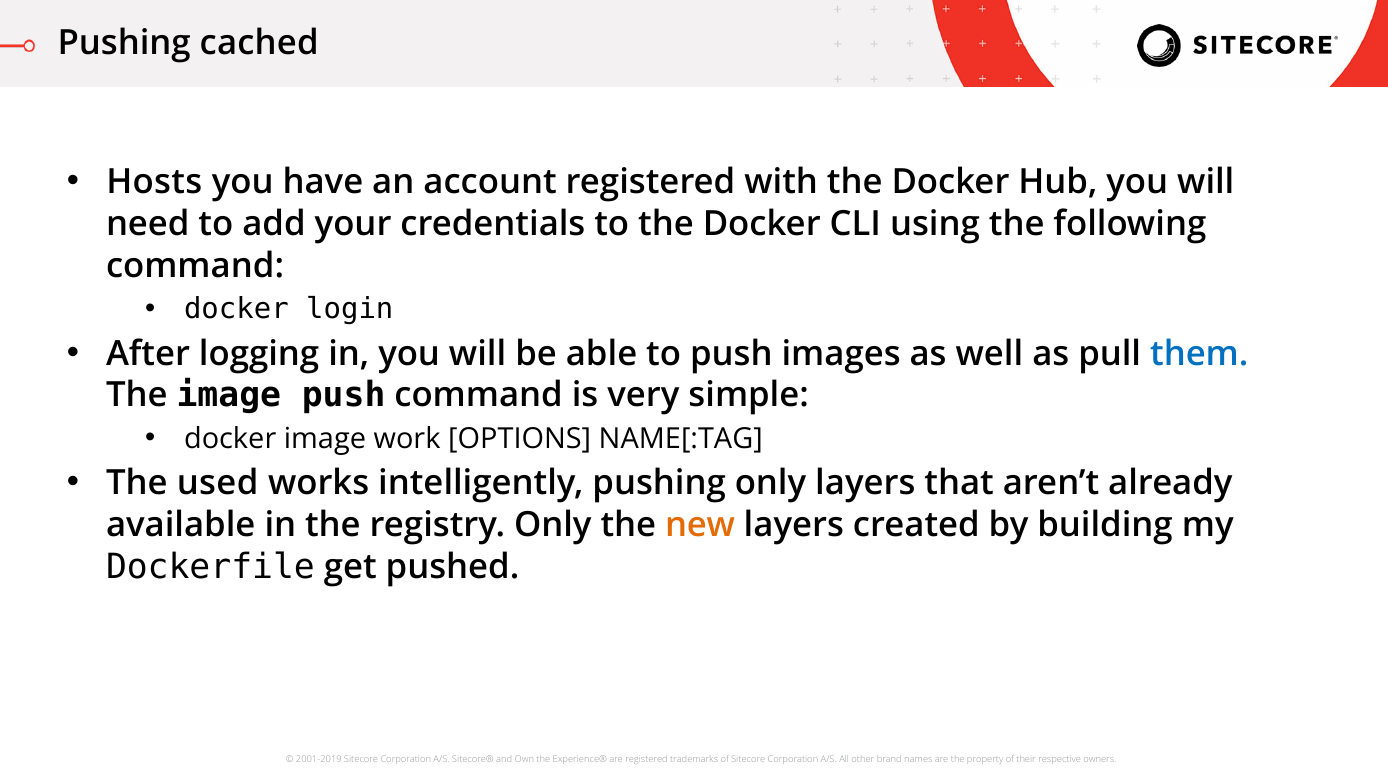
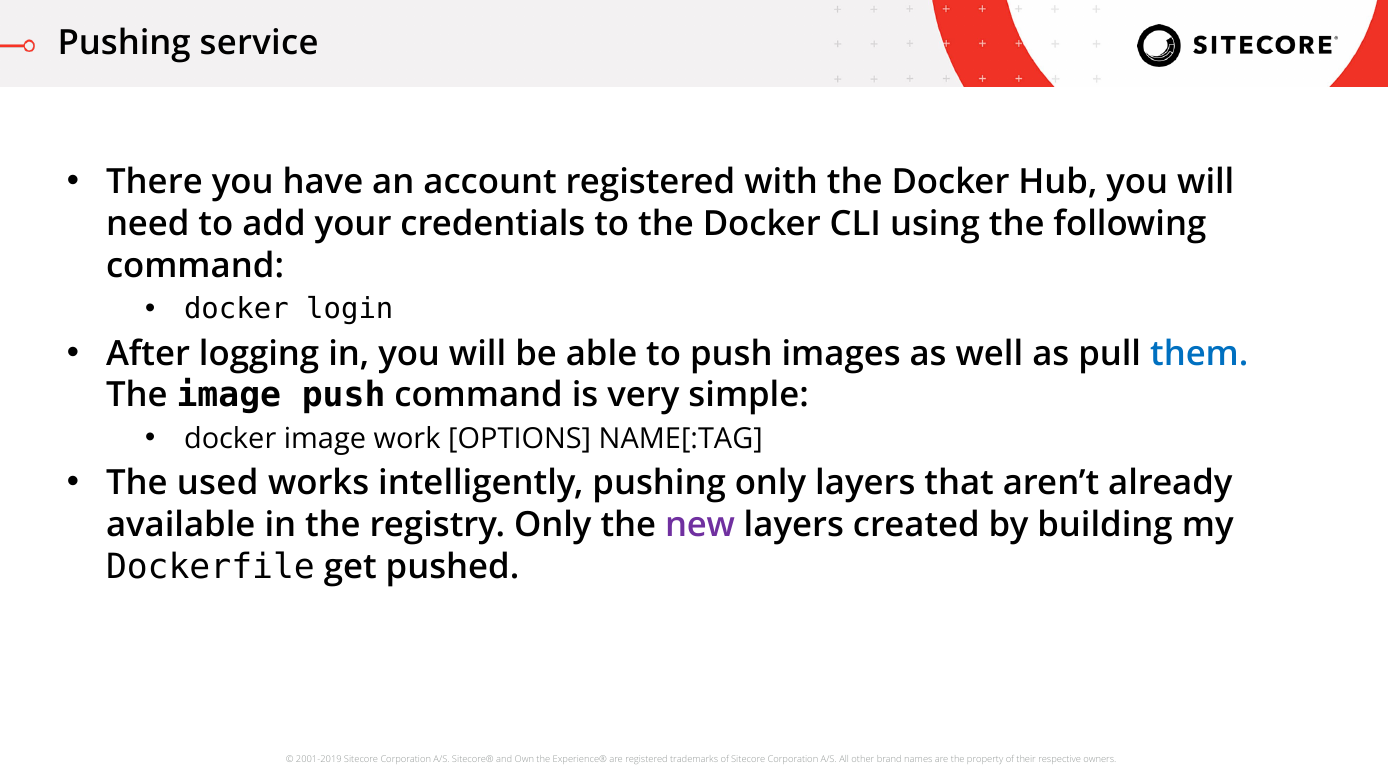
cached: cached -> service
Hosts: Hosts -> There
new colour: orange -> purple
